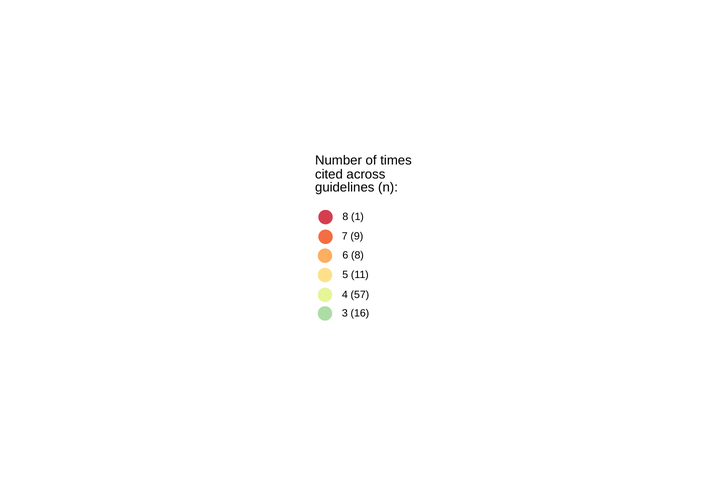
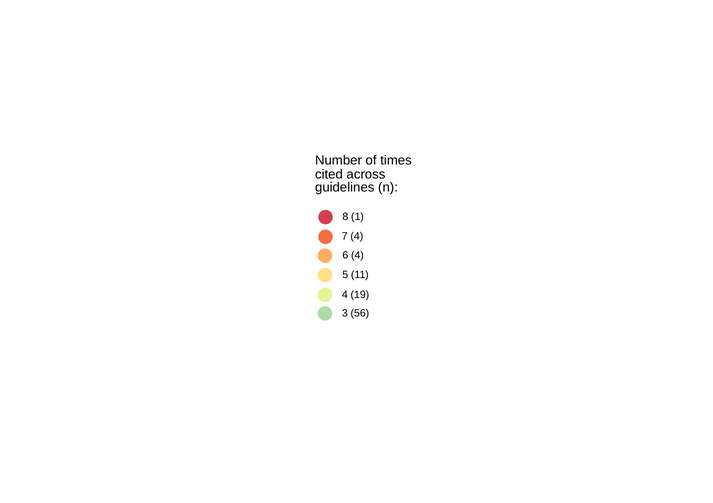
7 9: 9 -> 4
6 8: 8 -> 4
57: 57 -> 19
16: 16 -> 56
